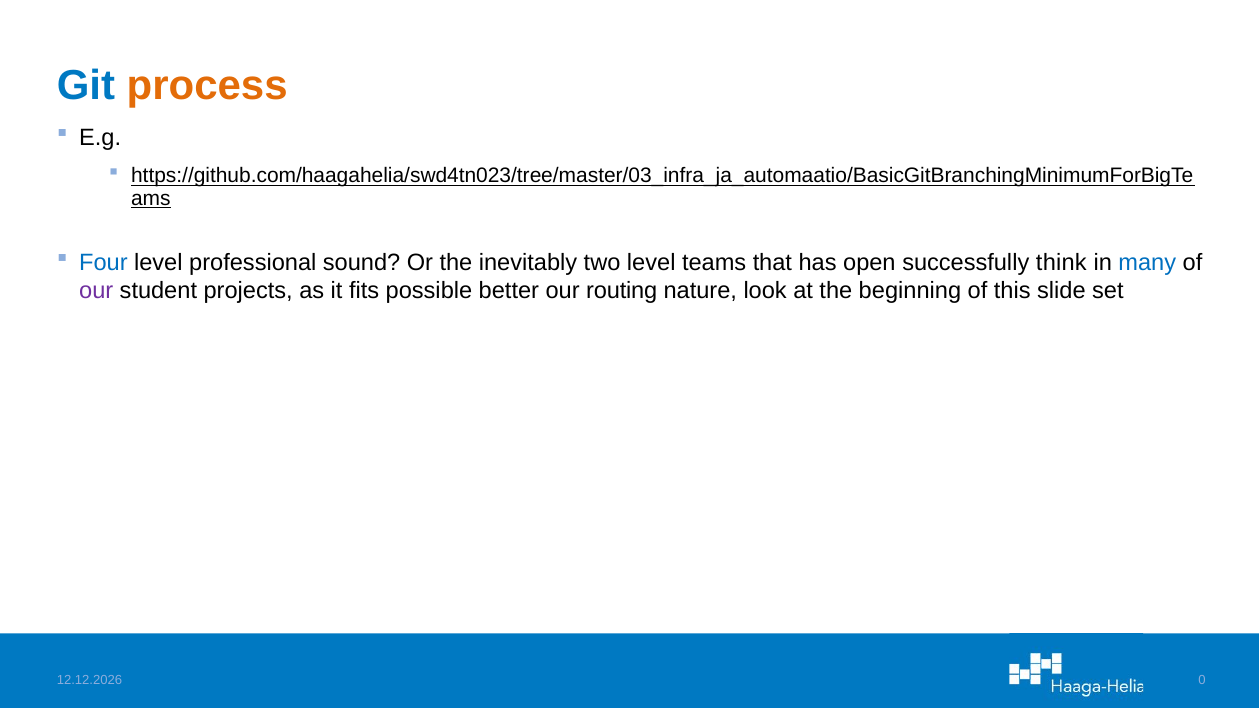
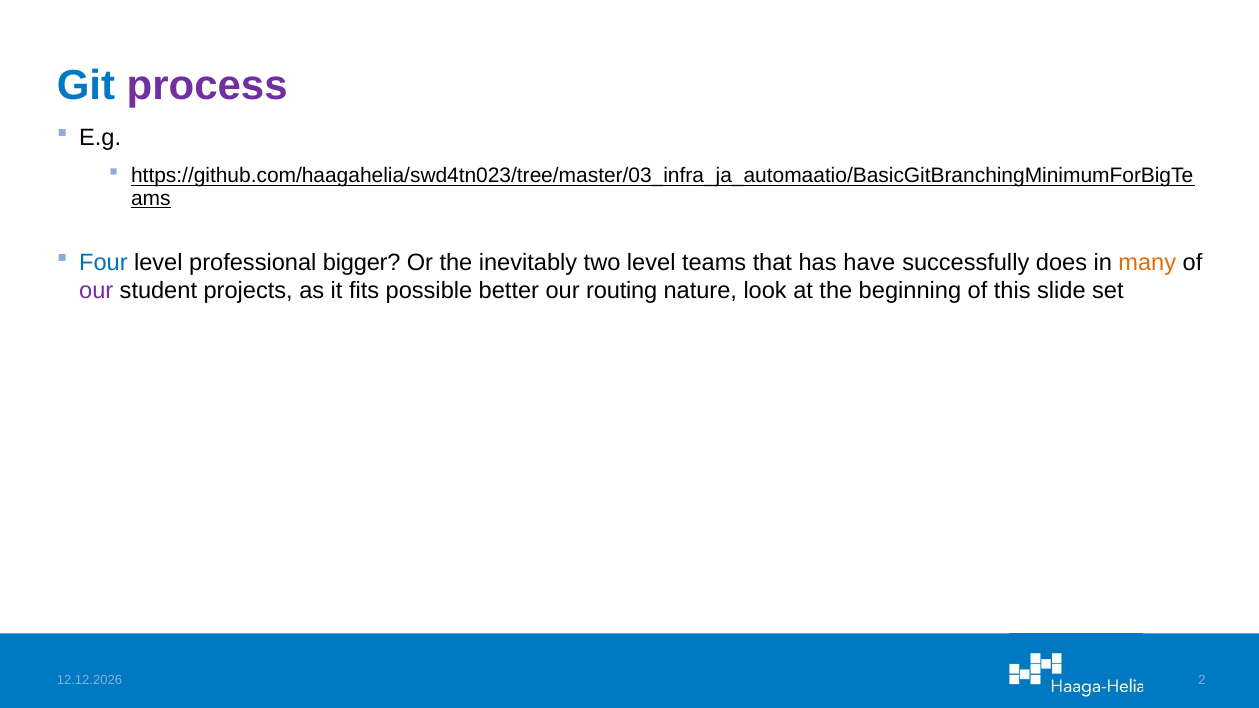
process colour: orange -> purple
sound: sound -> bigger
open: open -> have
think: think -> does
many colour: blue -> orange
0: 0 -> 2
